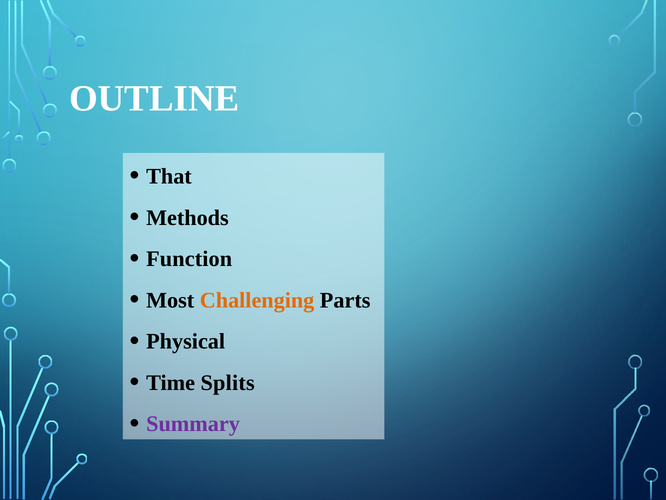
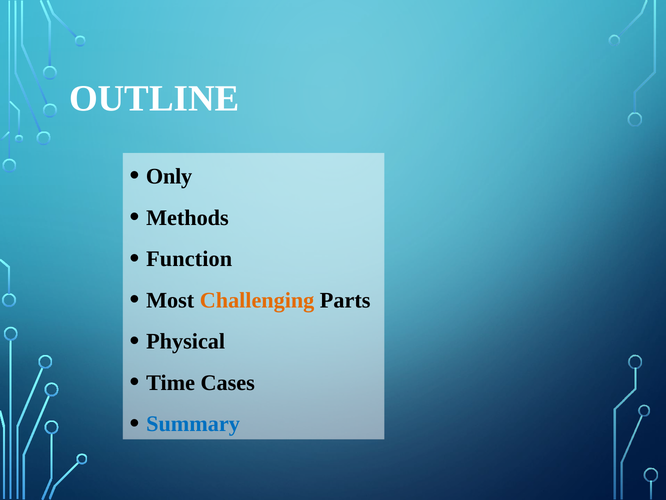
That: That -> Only
Splits: Splits -> Cases
Summary colour: purple -> blue
